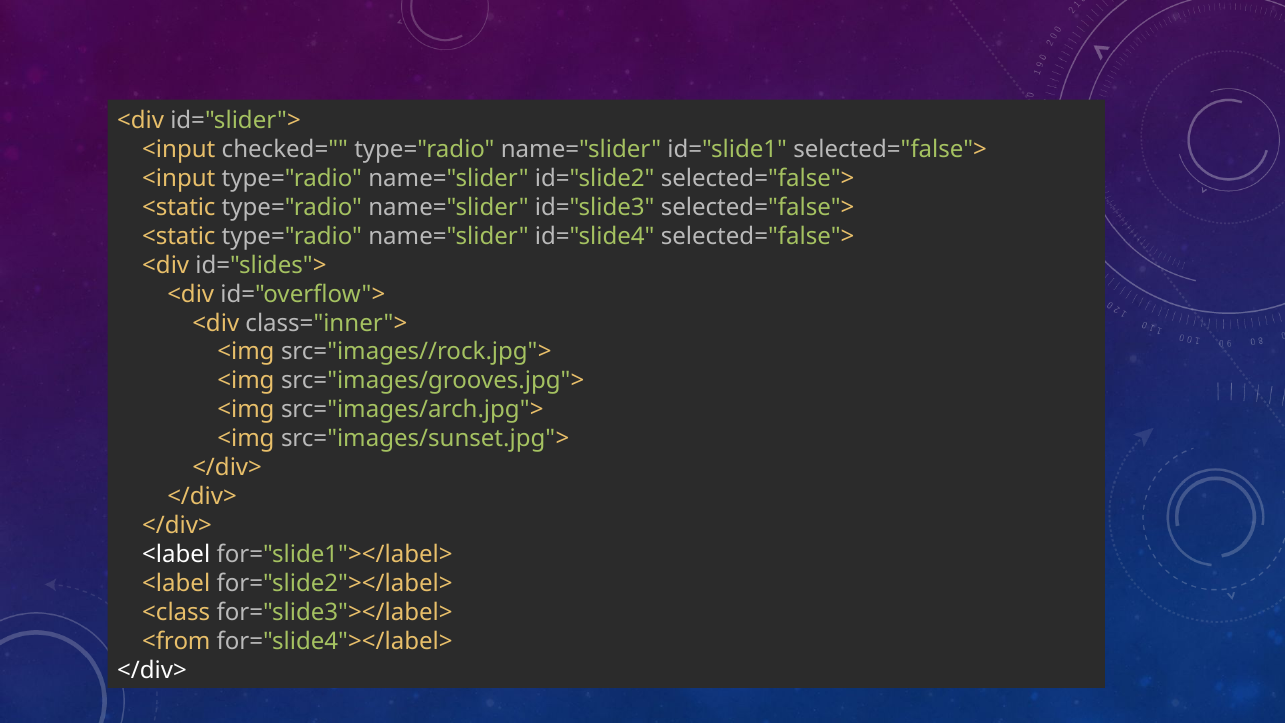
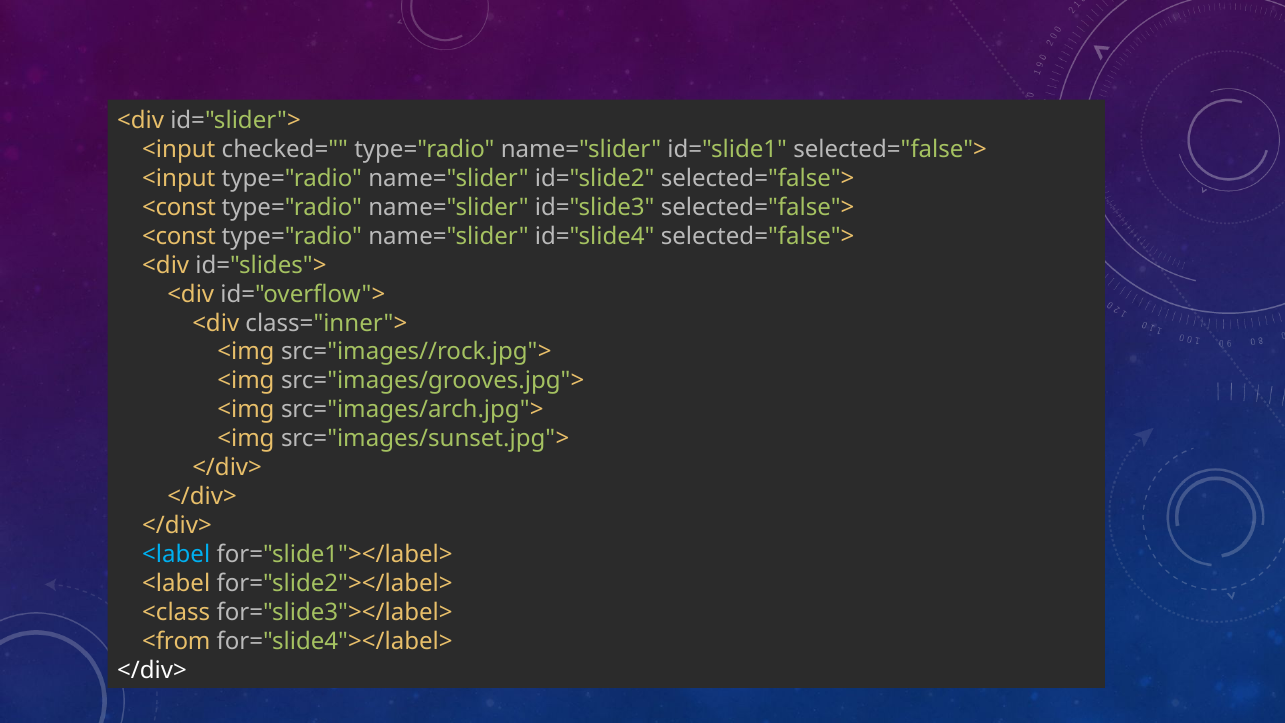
<static at (179, 207): <static -> <const
<static at (179, 236): <static -> <const
<label at (176, 554) colour: white -> light blue
